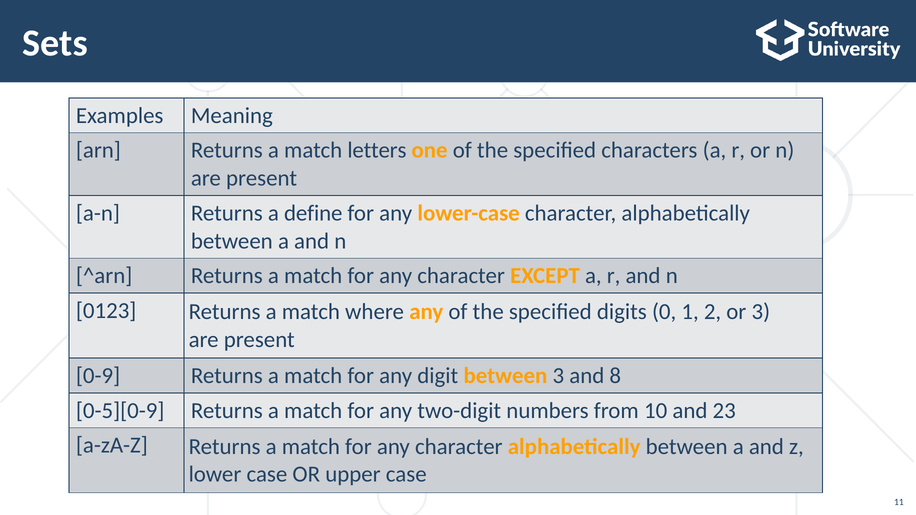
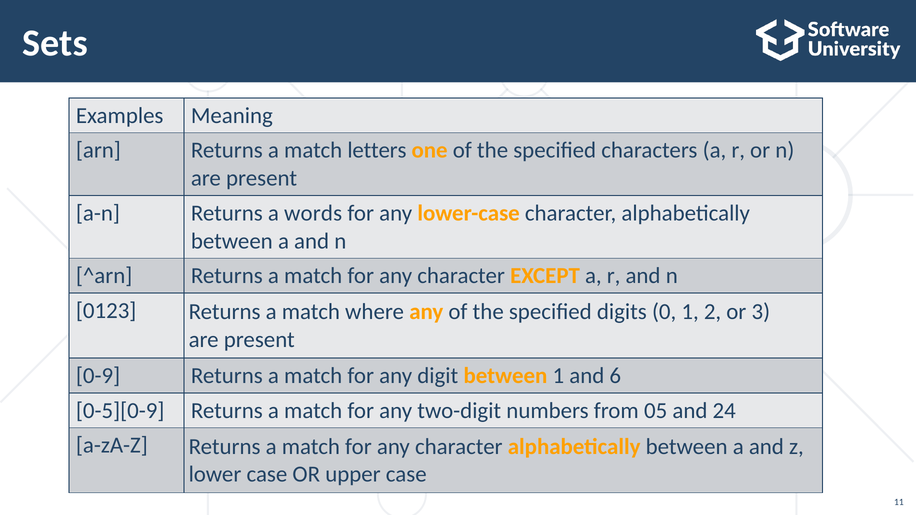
define: define -> words
between 3: 3 -> 1
8: 8 -> 6
10: 10 -> 05
23: 23 -> 24
